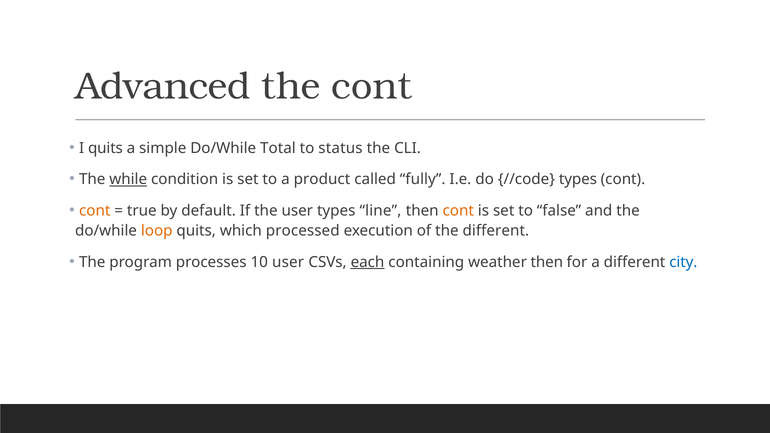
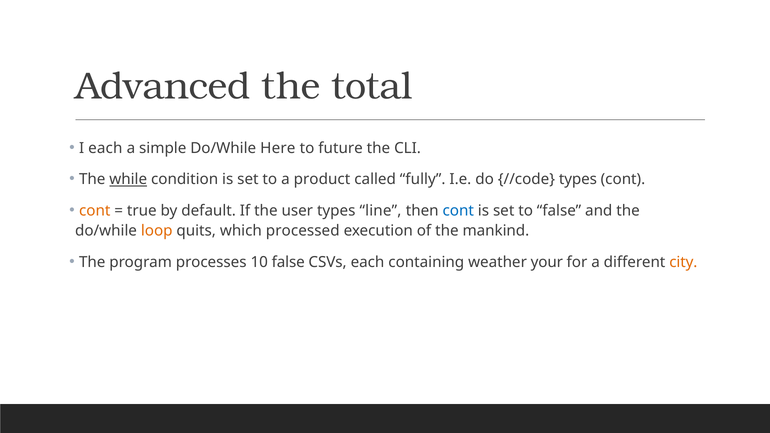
the cont: cont -> total
I quits: quits -> each
Total: Total -> Here
status: status -> future
cont at (458, 211) colour: orange -> blue
the different: different -> mankind
10 user: user -> false
each at (368, 262) underline: present -> none
weather then: then -> your
city colour: blue -> orange
